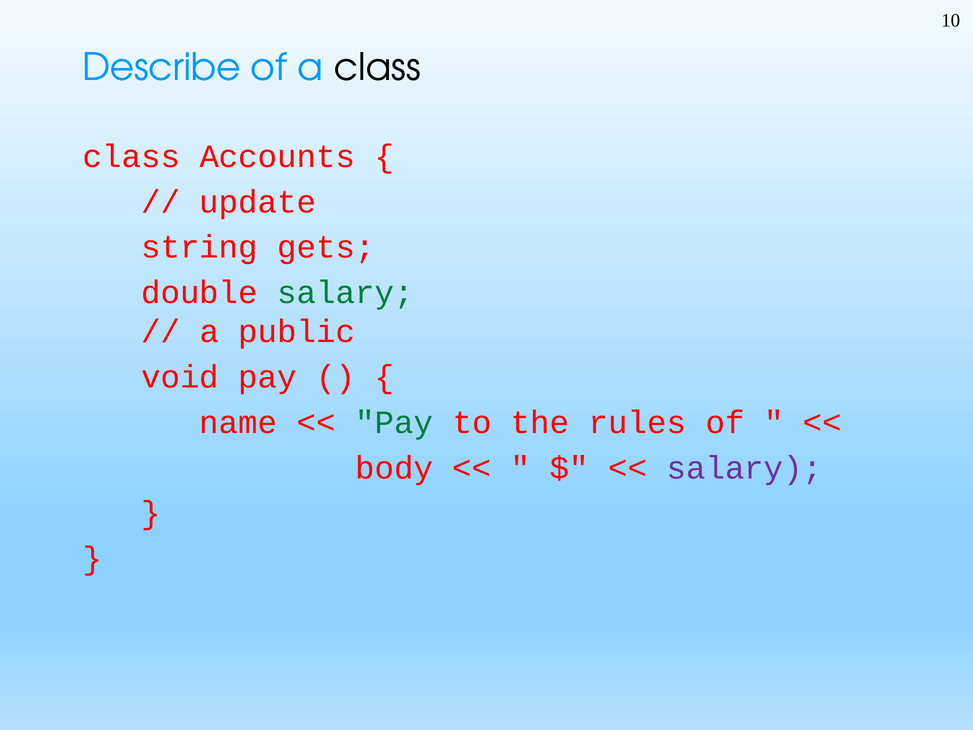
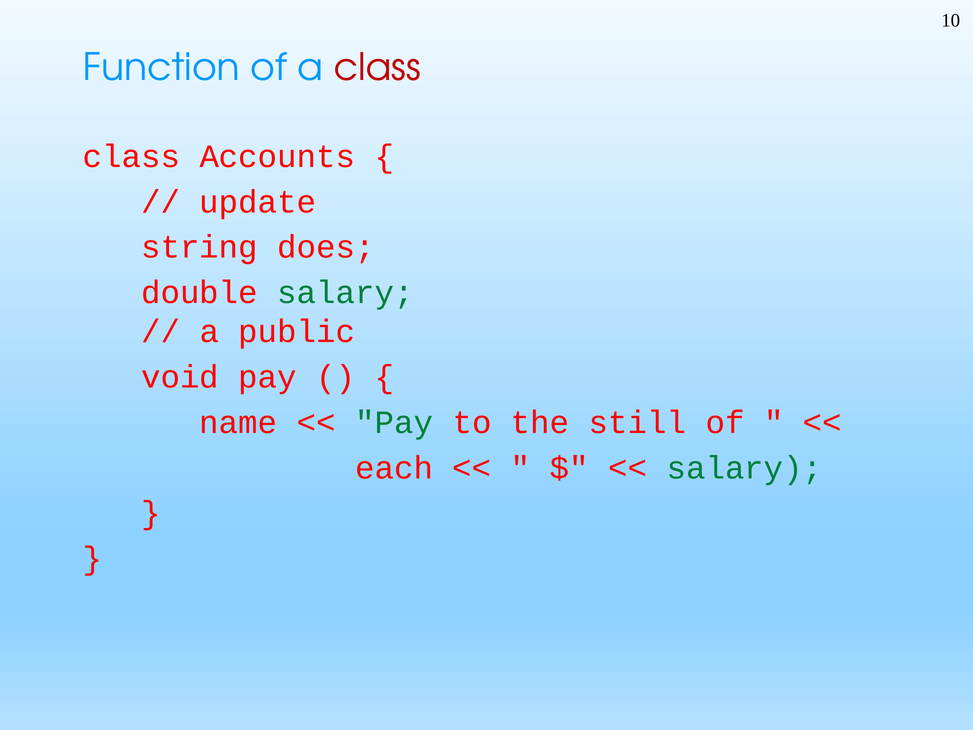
Describe: Describe -> Function
class at (377, 67) colour: black -> red
gets: gets -> does
rules: rules -> still
body: body -> each
salary at (744, 468) colour: purple -> green
